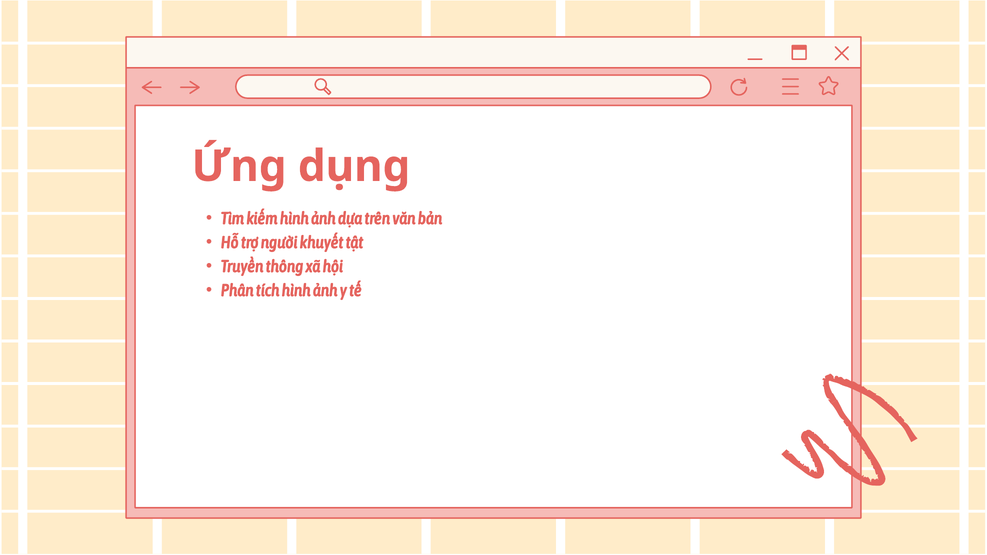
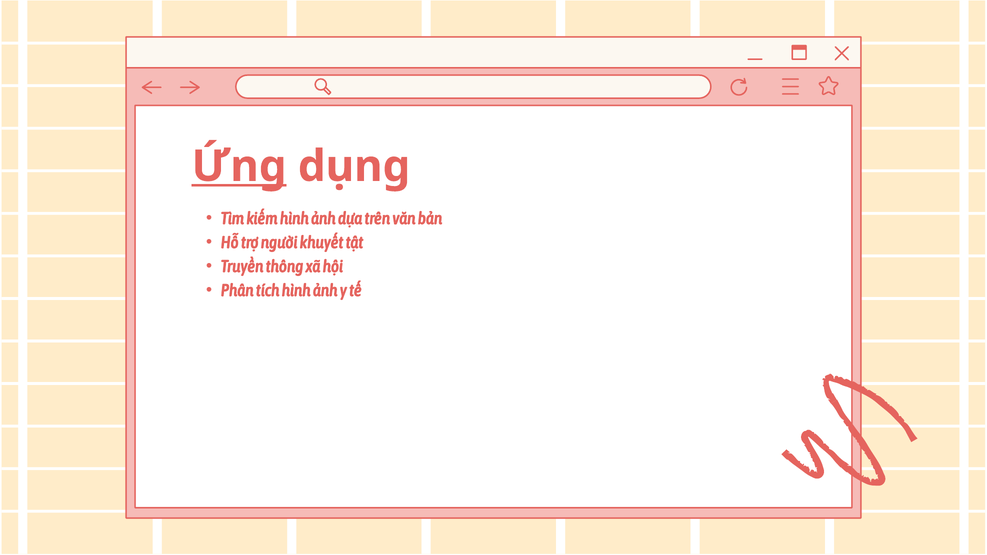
Ứng underline: none -> present
